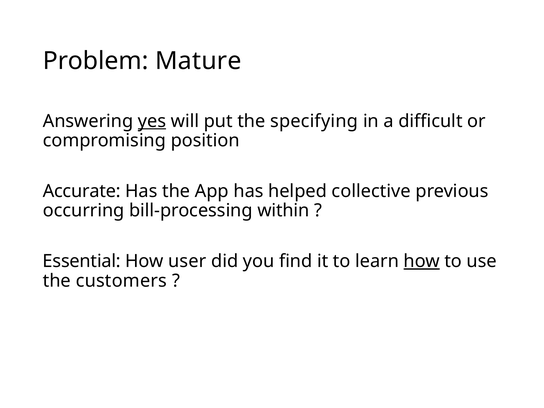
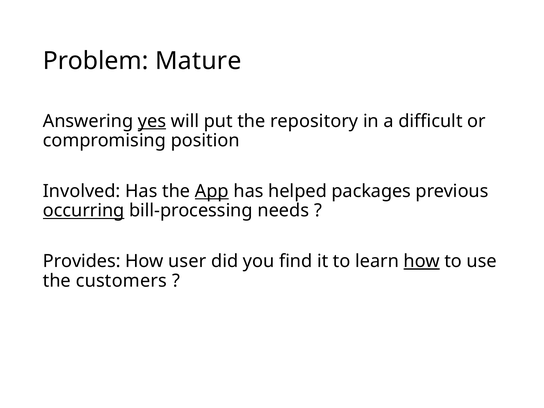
specifying: specifying -> repository
Accurate: Accurate -> Involved
App underline: none -> present
collective: collective -> packages
occurring underline: none -> present
within: within -> needs
Essential: Essential -> Provides
